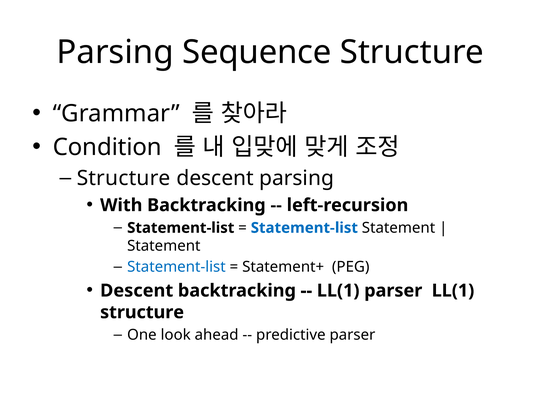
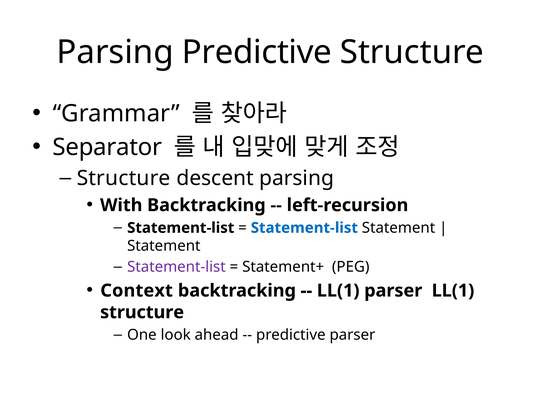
Parsing Sequence: Sequence -> Predictive
Condition: Condition -> Separator
Statement-list at (176, 267) colour: blue -> purple
Descent at (137, 290): Descent -> Context
